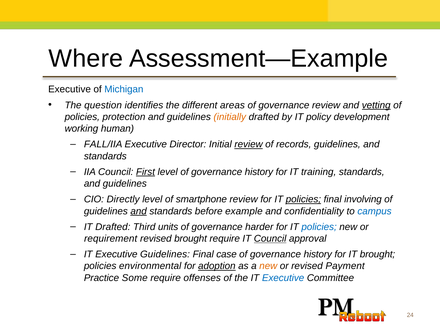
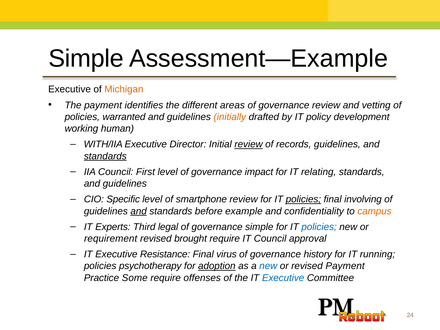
Where at (86, 59): Where -> Simple
Michigan colour: blue -> orange
The question: question -> payment
vetting underline: present -> none
protection: protection -> warranted
FALL/IIA: FALL/IIA -> WITH/IIA
standards at (105, 156) underline: none -> present
First underline: present -> none
level of governance history: history -> impact
training: training -> relating
Directly: Directly -> Specific
campus colour: blue -> orange
IT Drafted: Drafted -> Experts
units: units -> legal
governance harder: harder -> simple
Council at (270, 239) underline: present -> none
Executive Guidelines: Guidelines -> Resistance
case: case -> virus
IT brought: brought -> running
environmental: environmental -> psychotherapy
new at (268, 266) colour: orange -> blue
